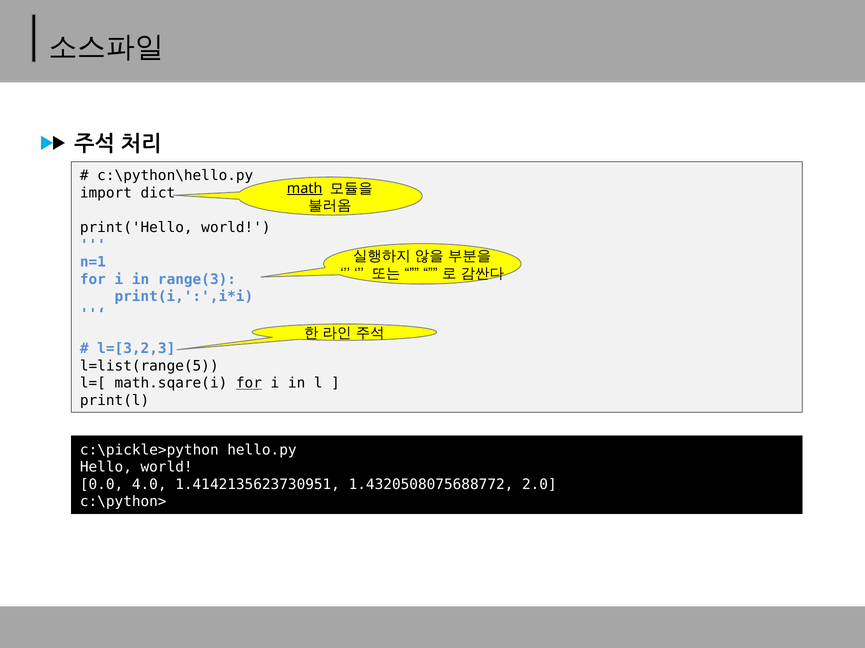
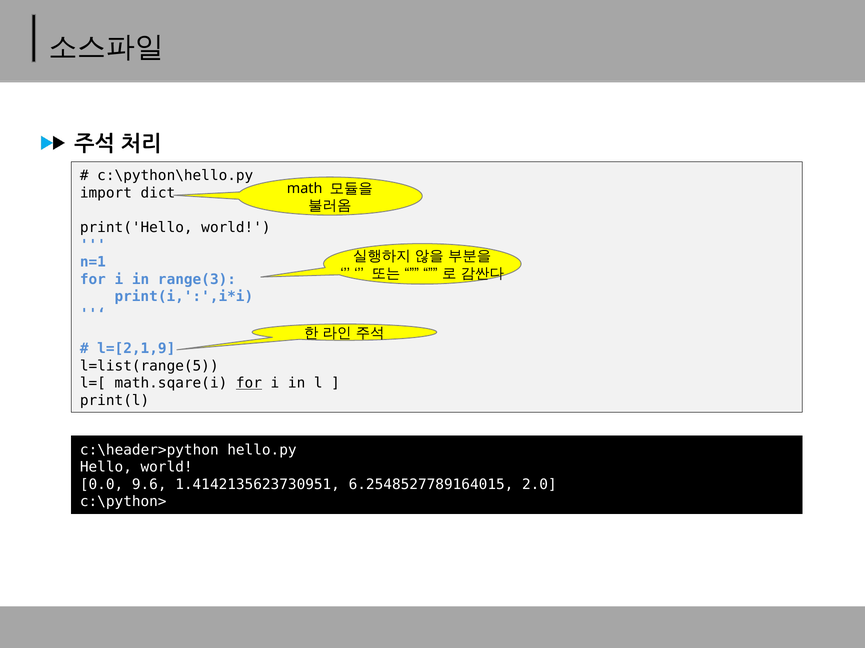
math underline: present -> none
l=[3,2,3: l=[3,2,3 -> l=[2,1,9
c:\pickle>python: c:\pickle>python -> c:\header>python
4.0: 4.0 -> 9.6
1.4320508075688772: 1.4320508075688772 -> 6.2548527789164015
